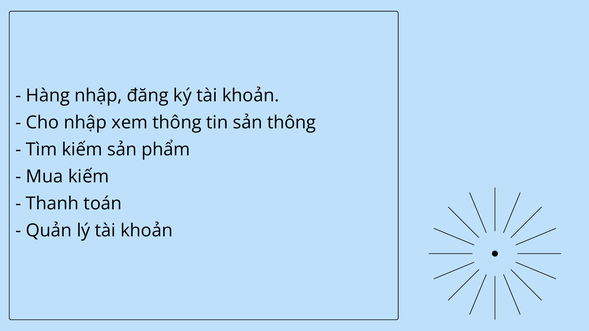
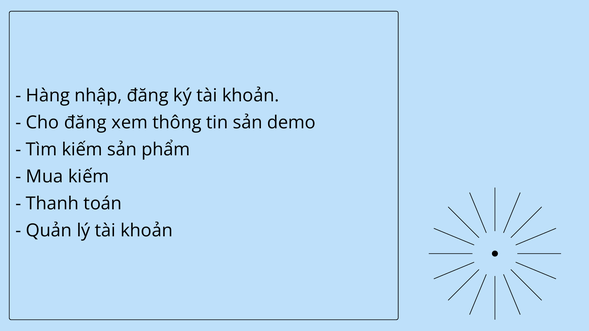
Cho nhập: nhập -> đăng
sản thông: thông -> demo
